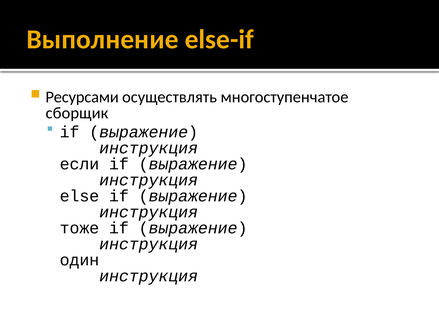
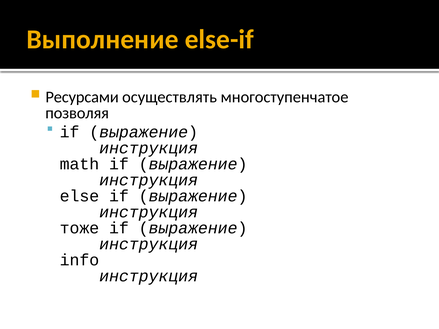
сборщик: сборщик -> позволяя
если: если -> math
один: один -> info
